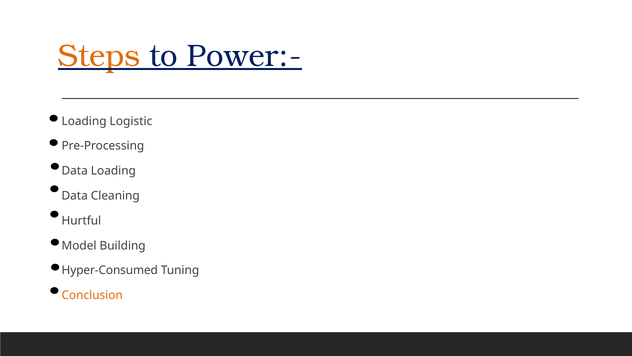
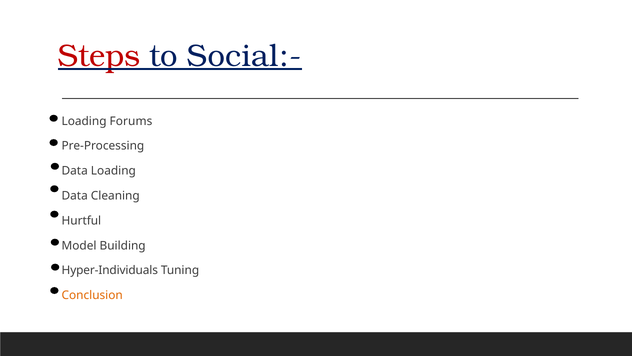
Steps colour: orange -> red
Power:-: Power:- -> Social:-
Logistic: Logistic -> Forums
Hyper-Consumed: Hyper-Consumed -> Hyper-Individuals
